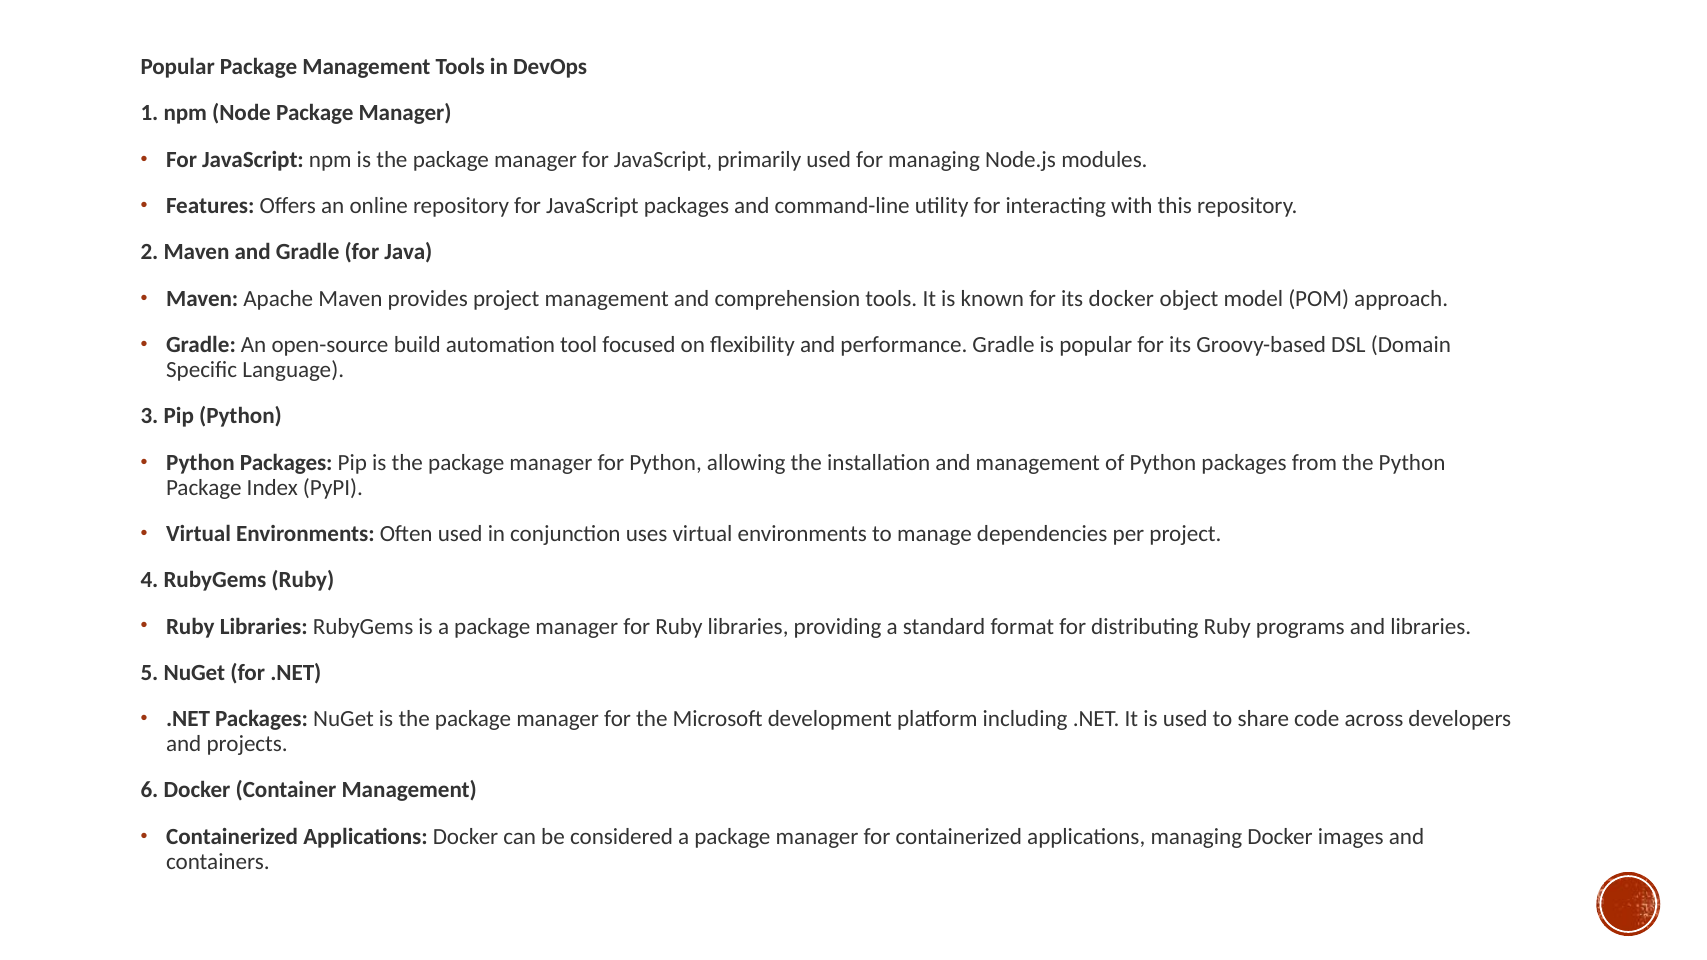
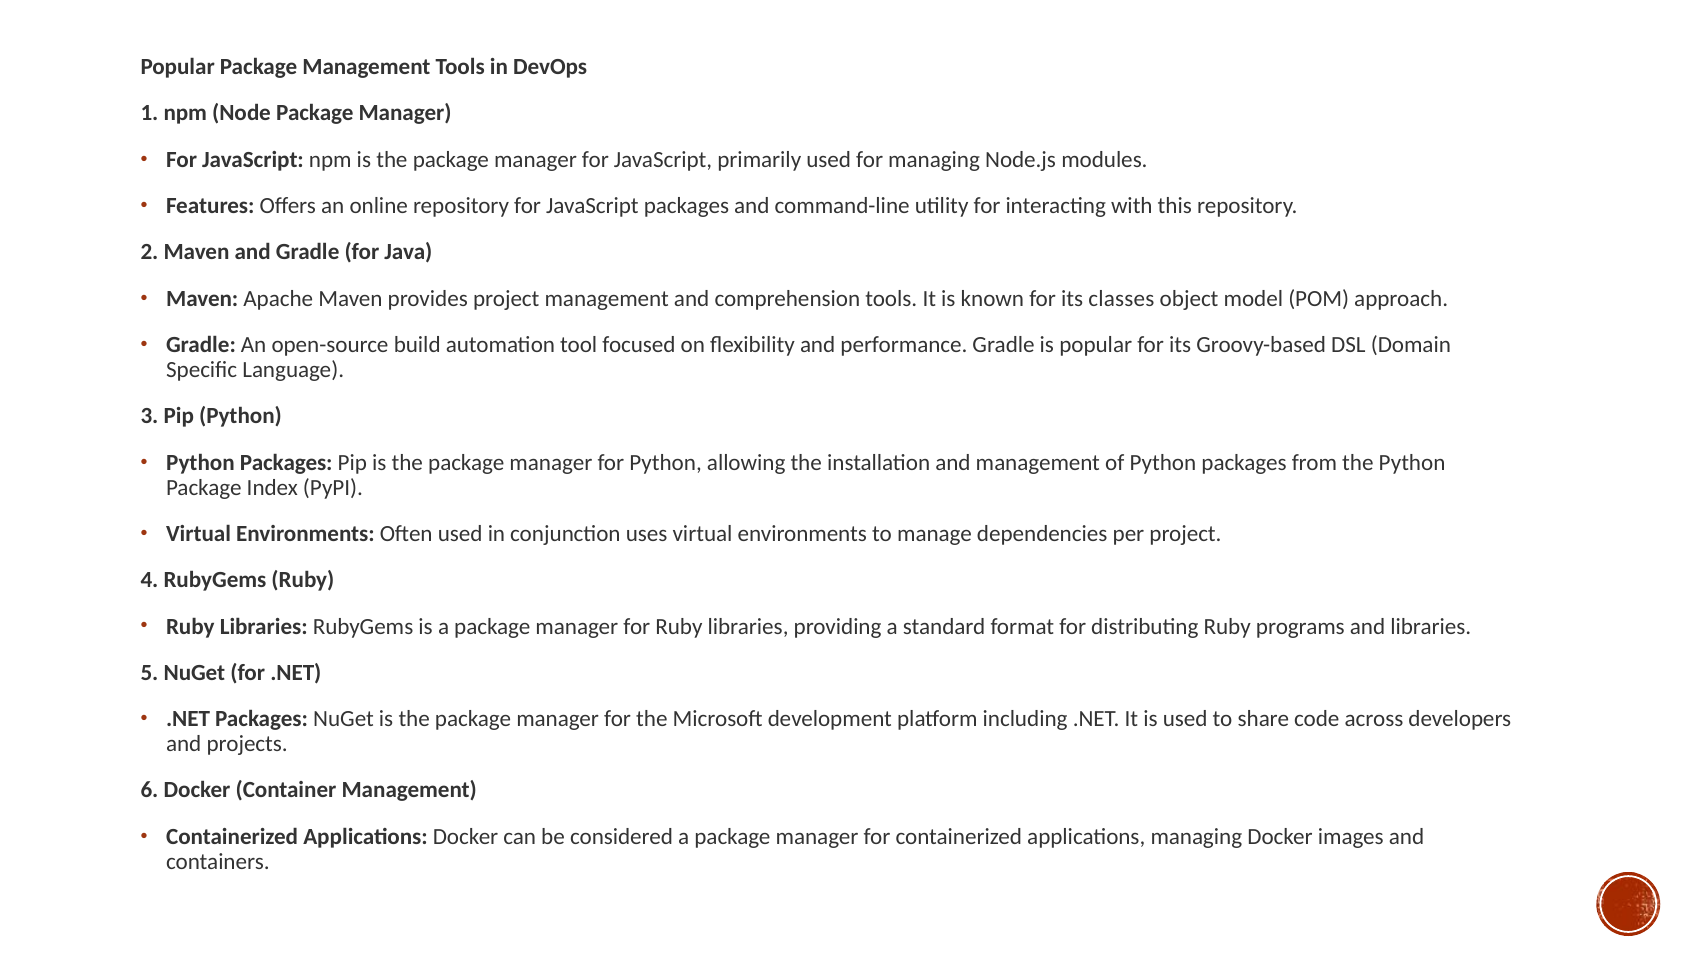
its docker: docker -> classes
